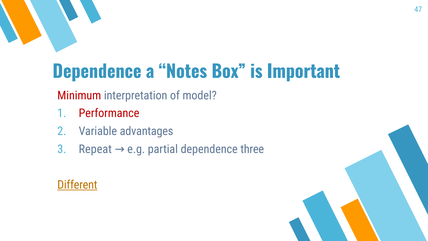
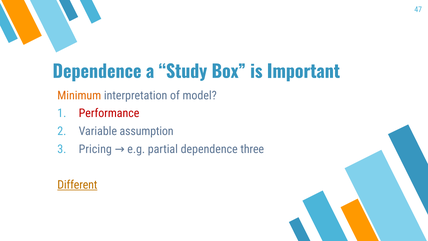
Notes: Notes -> Study
Minimum colour: red -> orange
advantages: advantages -> assumption
Repeat: Repeat -> Pricing
